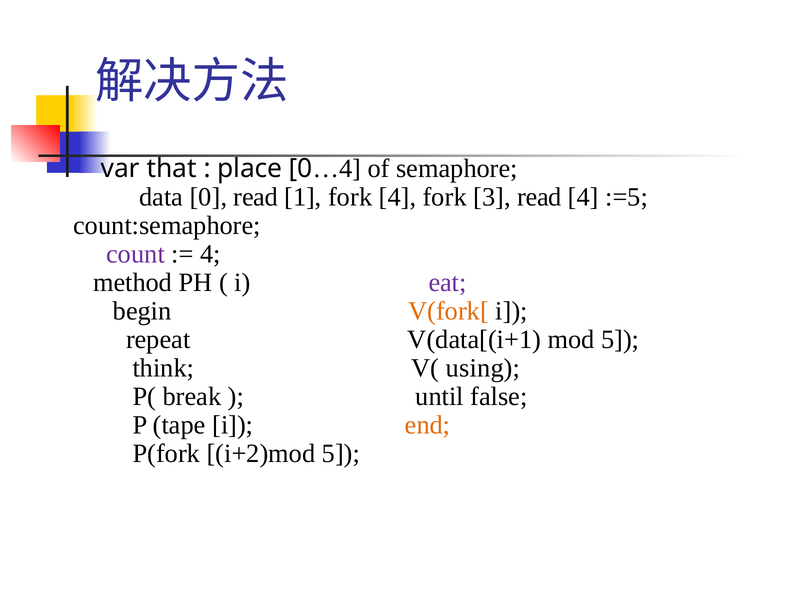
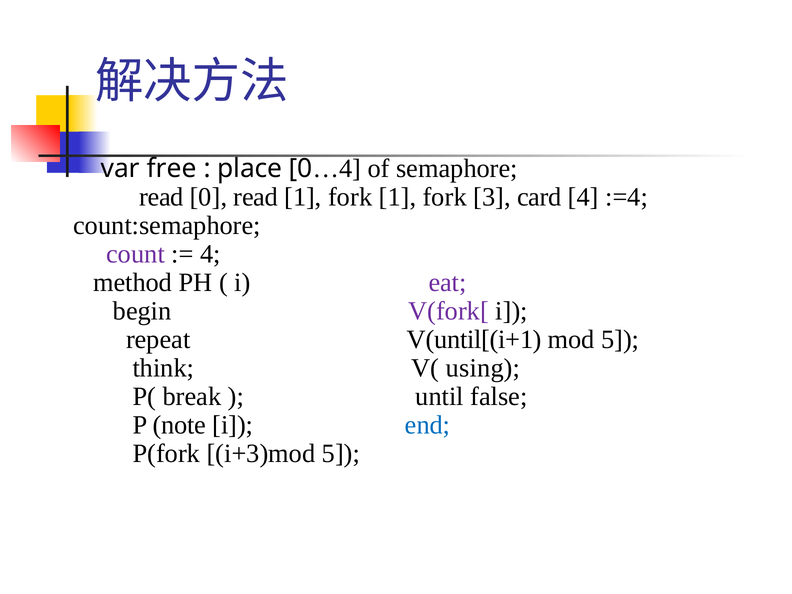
that: that -> free
data at (161, 197): data -> read
fork 4: 4 -> 1
3 read: read -> card
:=5: :=5 -> :=4
V(fork[ colour: orange -> purple
V(data[(i+1: V(data[(i+1 -> V(until[(i+1
tape: tape -> note
end colour: orange -> blue
i+2)mod: i+2)mod -> i+3)mod
